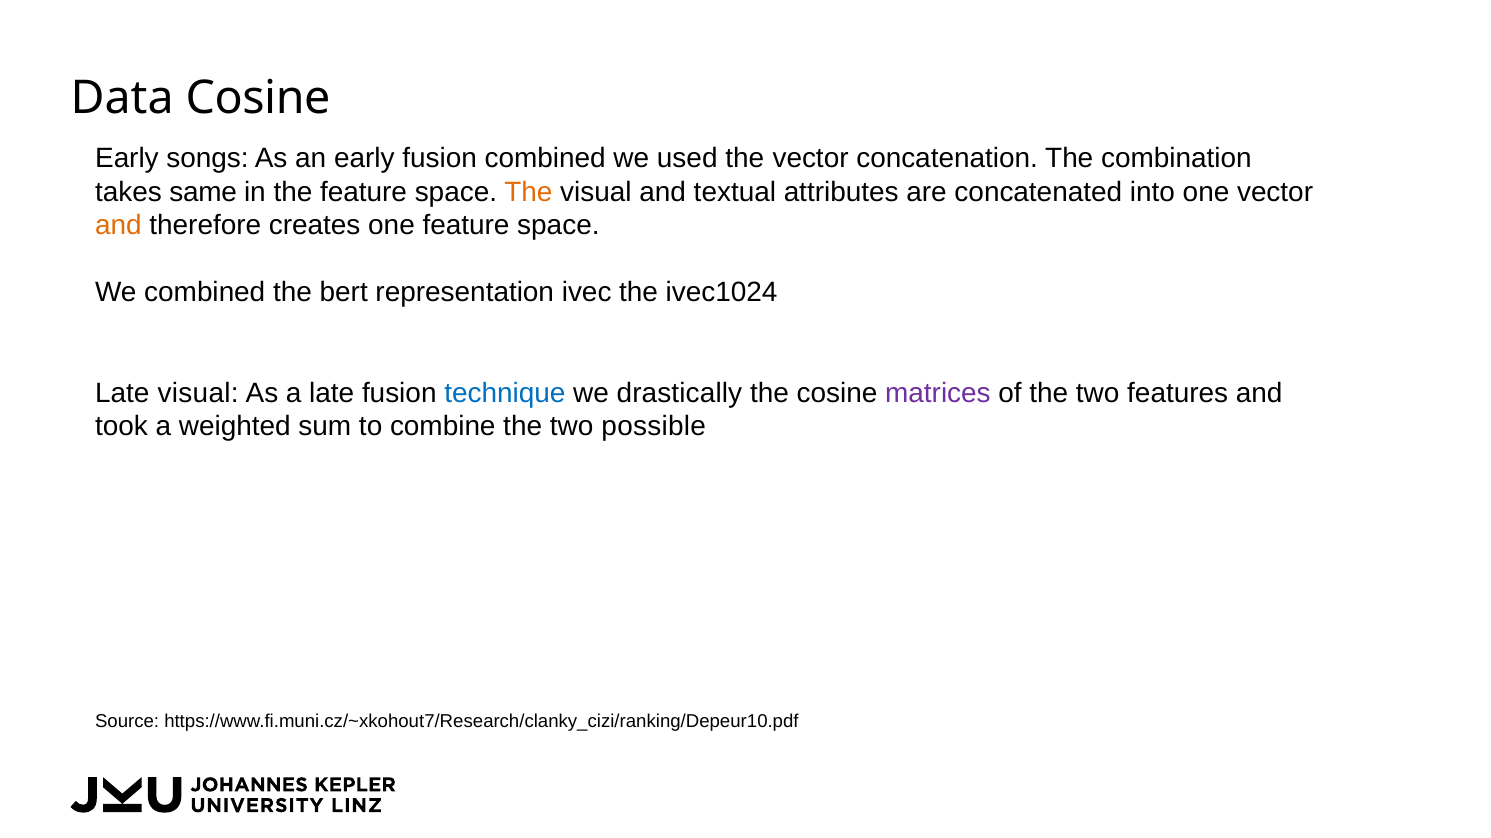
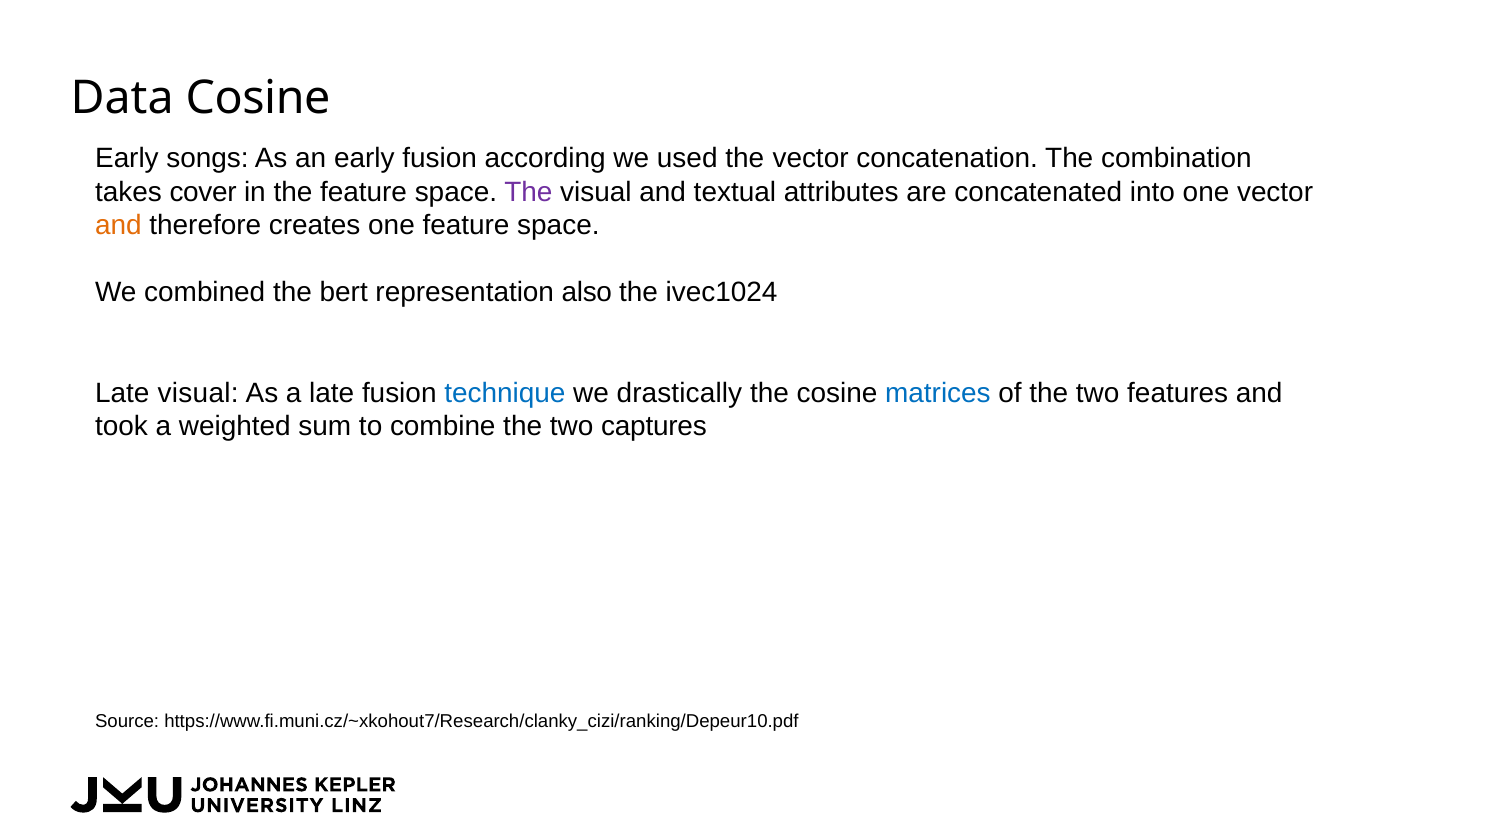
fusion combined: combined -> according
same: same -> cover
The at (528, 192) colour: orange -> purple
ivec: ivec -> also
matrices colour: purple -> blue
possible: possible -> captures
